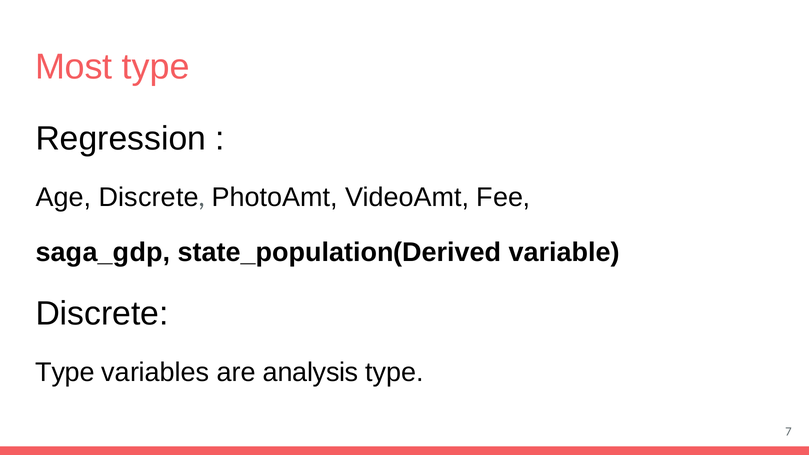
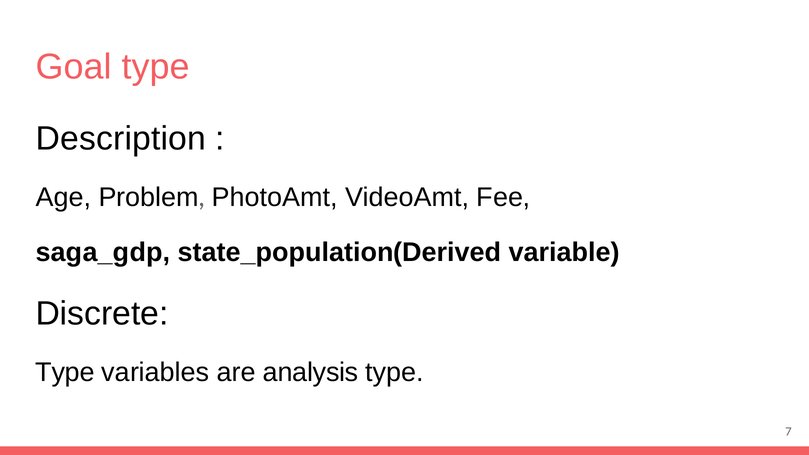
Most: Most -> Goal
Regression: Regression -> Description
Age Discrete: Discrete -> Problem
